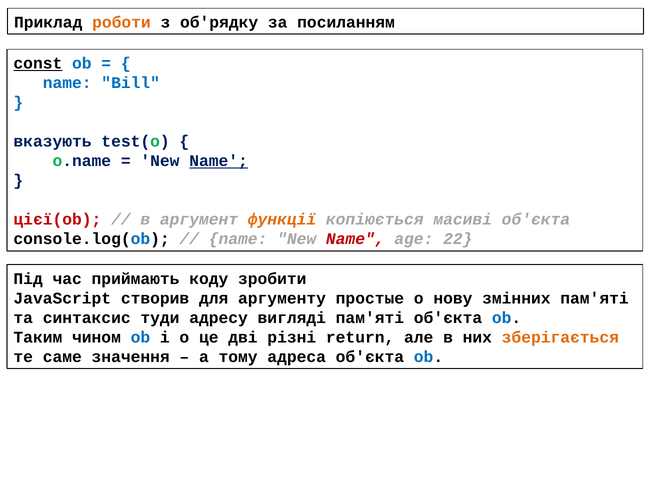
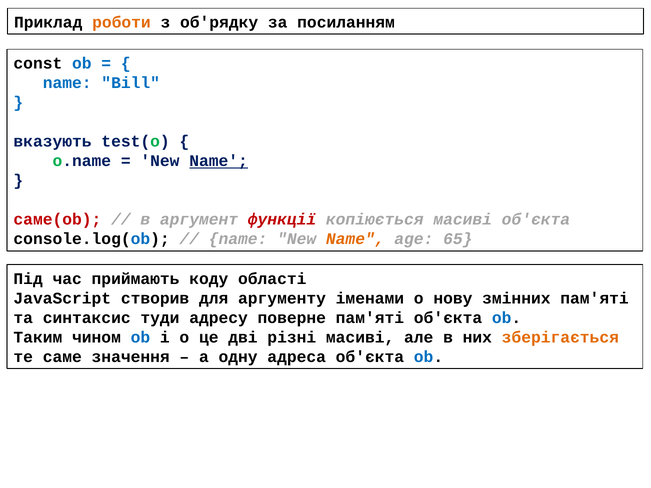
const underline: present -> none
цієї(ob: цієї(ob -> саме(ob
функції colour: orange -> red
Name at (355, 239) colour: red -> orange
22: 22 -> 65
зробити: зробити -> області
простые: простые -> іменами
вигляді: вигляді -> поверне
різні return: return -> масиві
тому: тому -> одну
